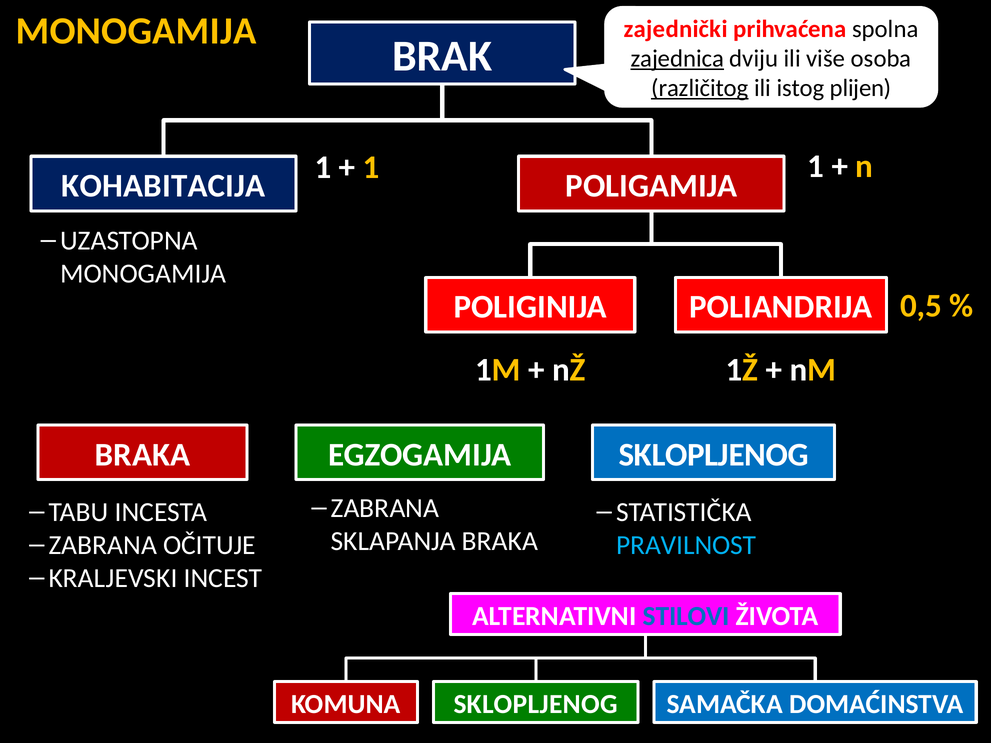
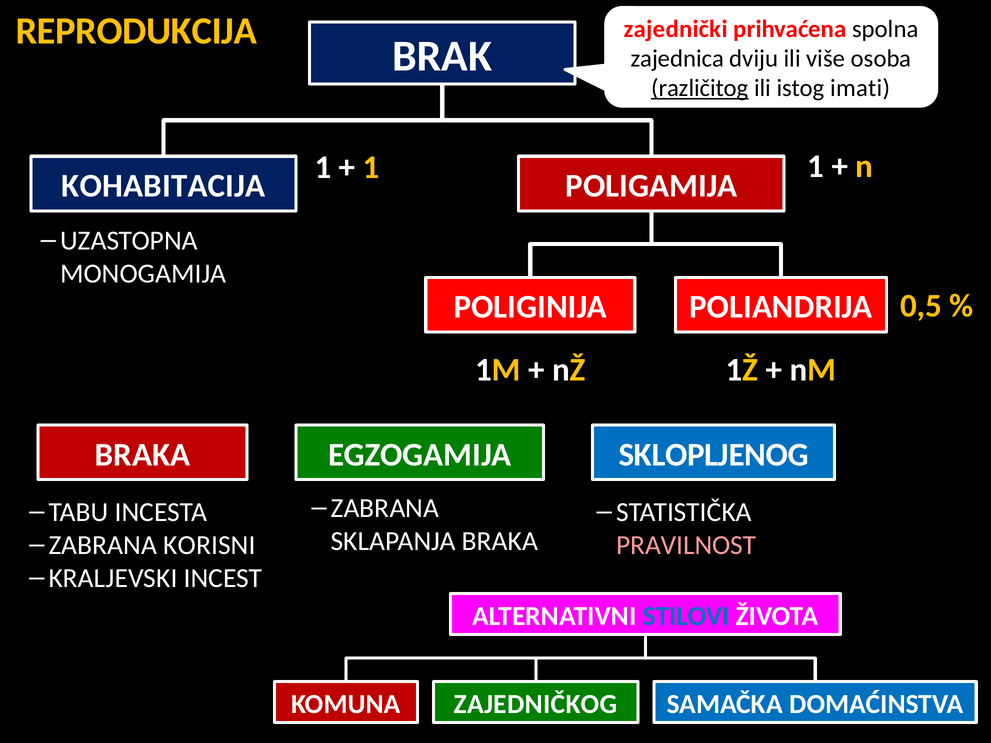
MONOGAMIJA at (136, 31): MONOGAMIJA -> REPRODUKCIJA
zajednica underline: present -> none
plijen: plijen -> imati
OČITUJE: OČITUJE -> KORISNI
PRAVILNOST colour: light blue -> pink
KOMUNA SKLOPLJENOG: SKLOPLJENOG -> ZAJEDNIČKOG
